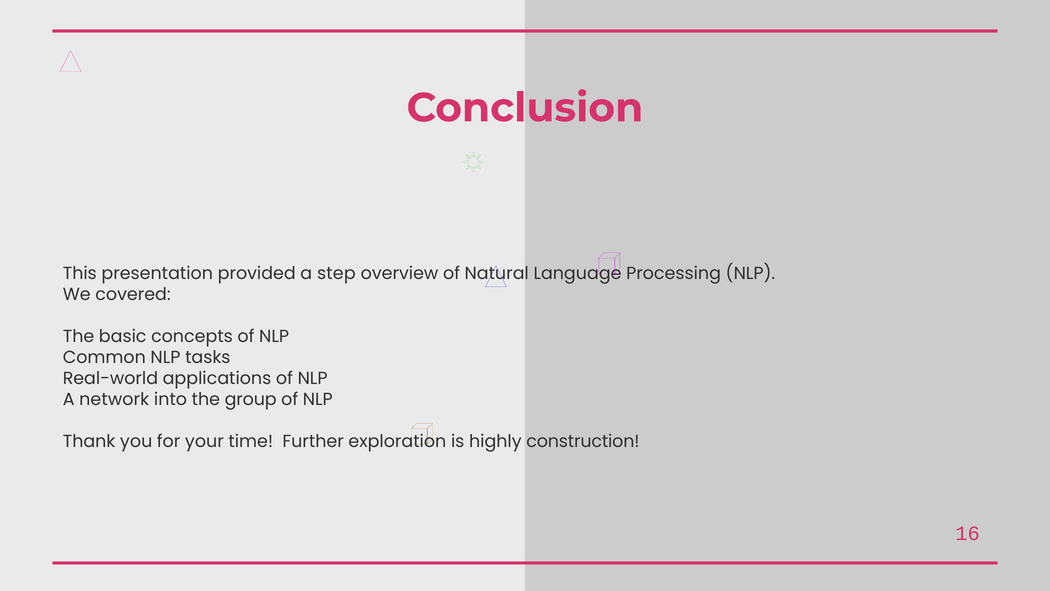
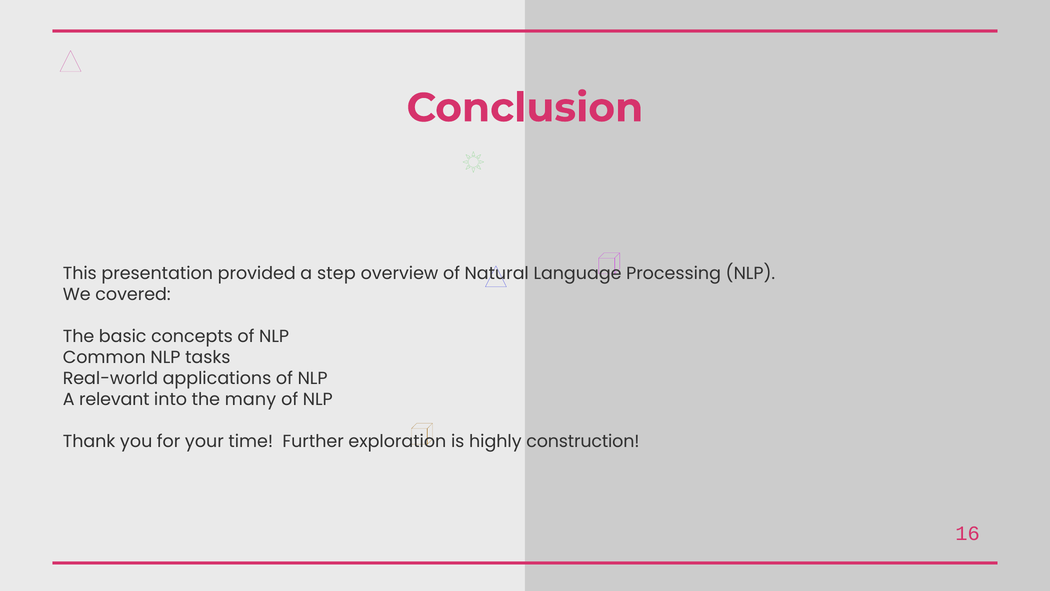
network: network -> relevant
group: group -> many
